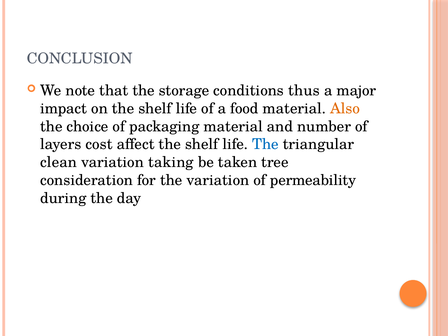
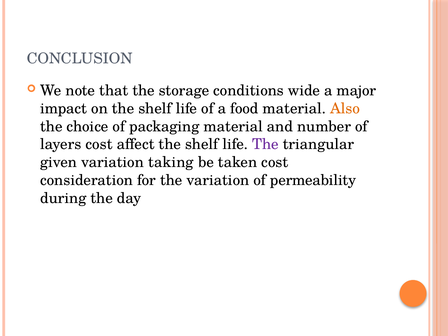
thus: thus -> wide
The at (265, 144) colour: blue -> purple
clean: clean -> given
taken tree: tree -> cost
